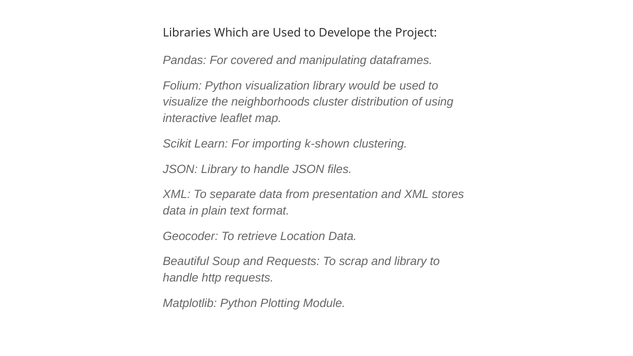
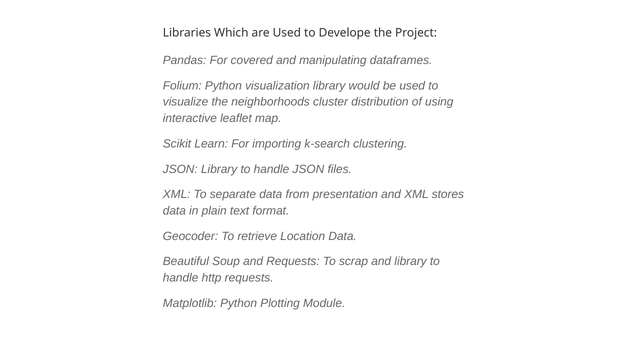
k-shown: k-shown -> k-search
